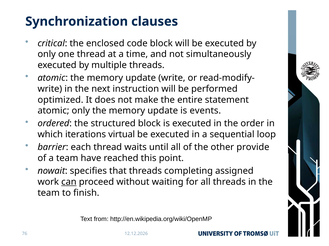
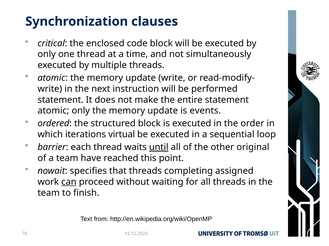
optimized at (60, 100): optimized -> statement
until underline: none -> present
provide: provide -> original
